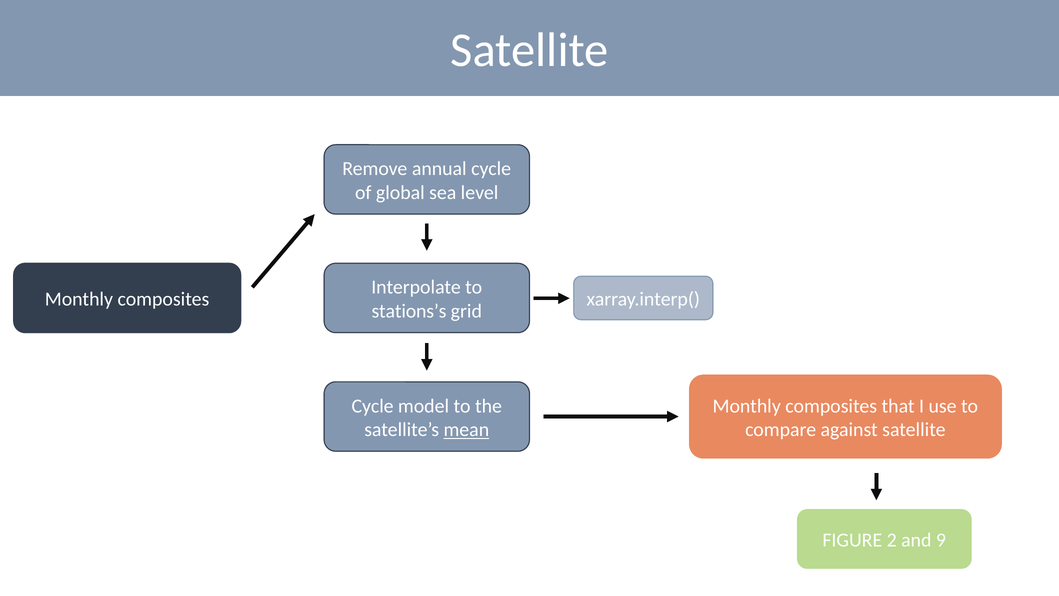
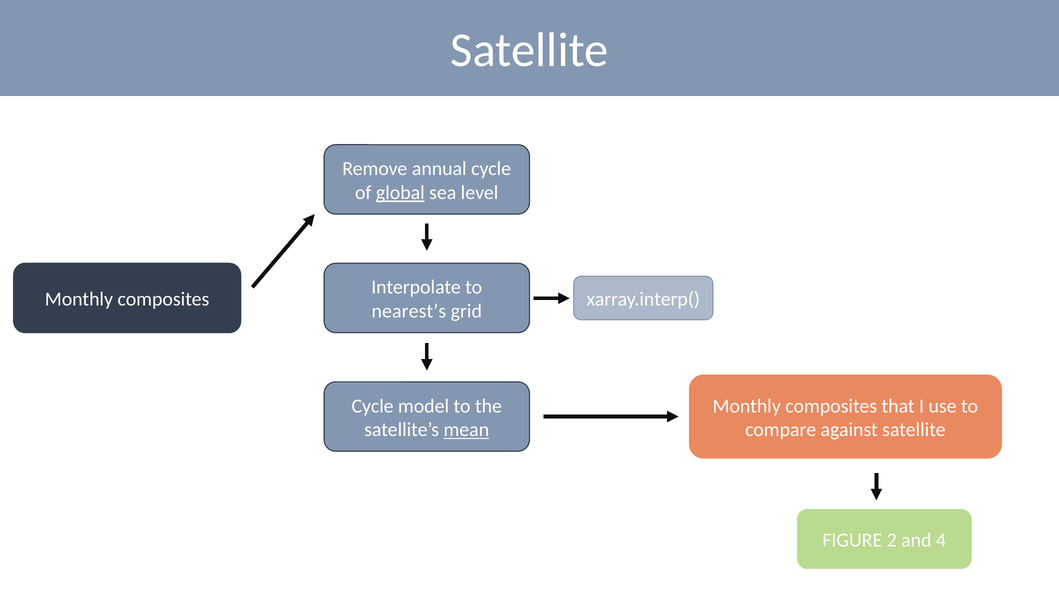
global underline: none -> present
stations’s: stations’s -> nearest’s
9: 9 -> 4
